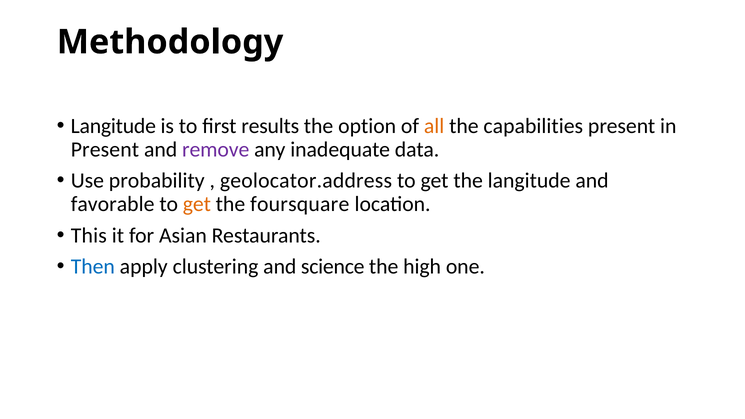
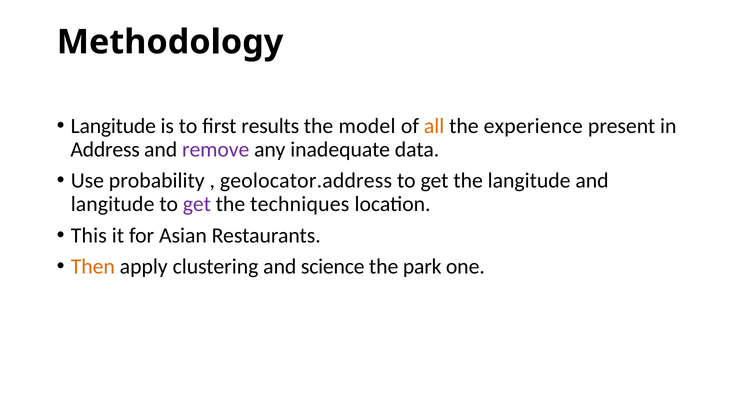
option: option -> model
capabilities: capabilities -> experience
Present at (105, 149): Present -> Address
favorable at (113, 204): favorable -> langitude
get at (197, 204) colour: orange -> purple
foursquare: foursquare -> techniques
Then colour: blue -> orange
high: high -> park
